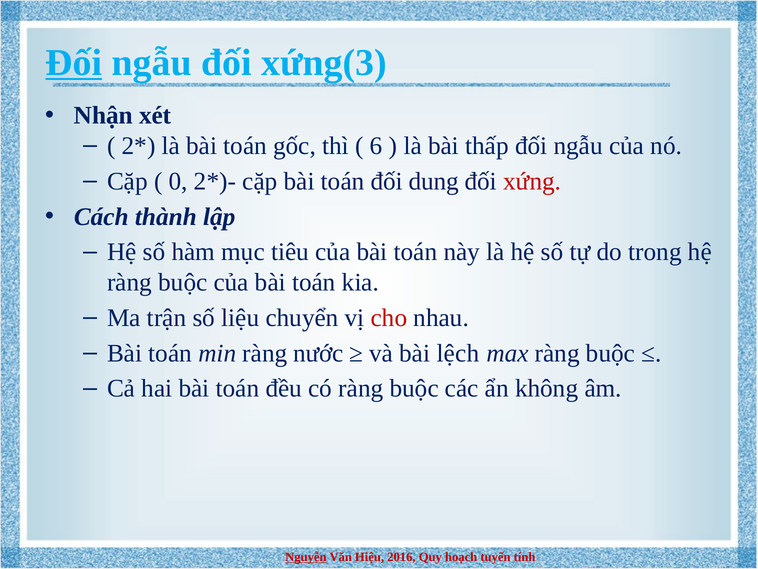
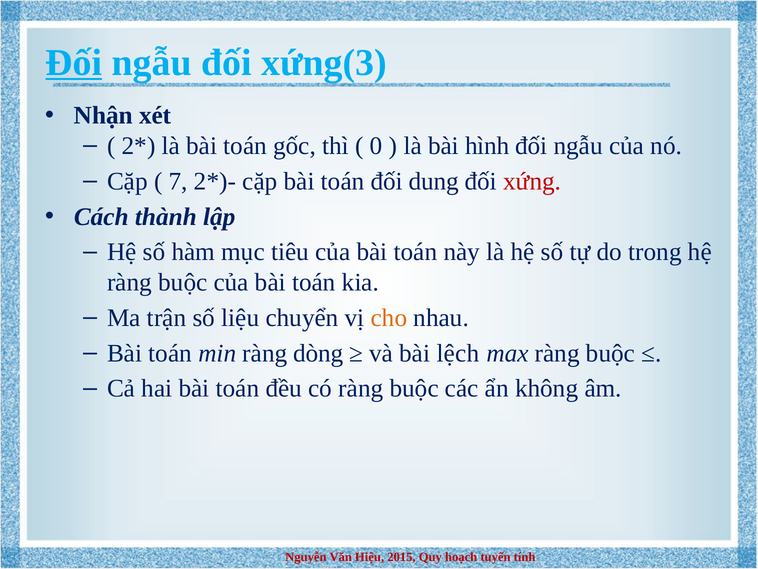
6: 6 -> 0
thấp: thấp -> hình
0: 0 -> 7
cho colour: red -> orange
nước: nước -> dòng
Nguyễn underline: present -> none
2016: 2016 -> 2015
